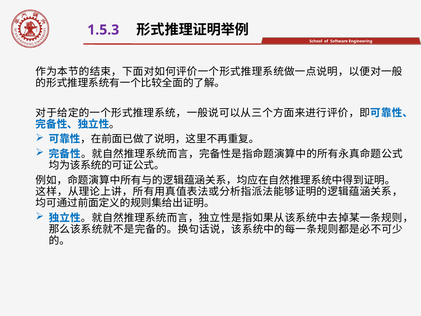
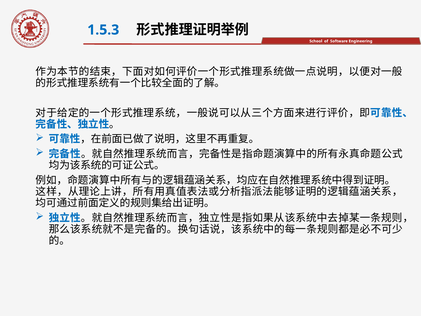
1.5.3 colour: purple -> blue
